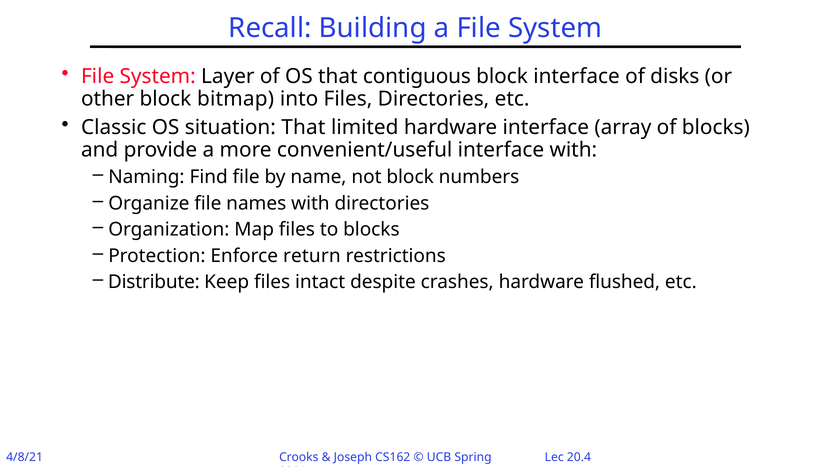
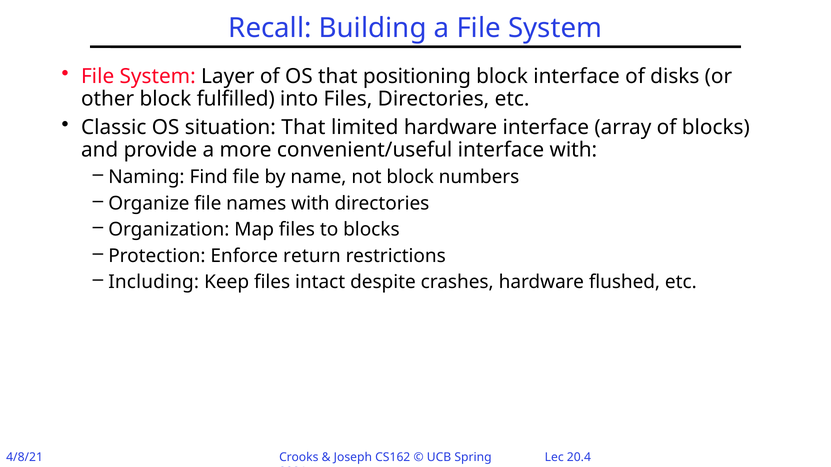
contiguous: contiguous -> positioning
bitmap: bitmap -> fulfilled
Distribute: Distribute -> Including
